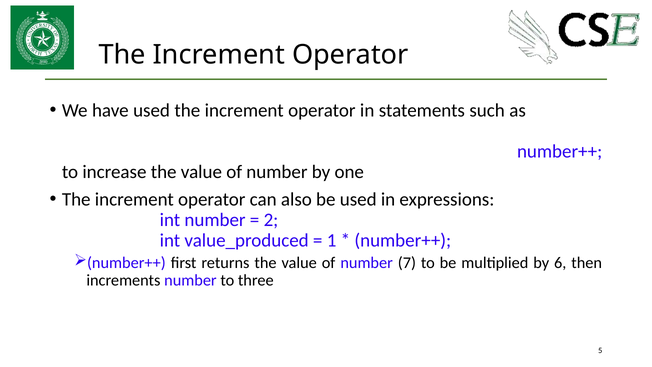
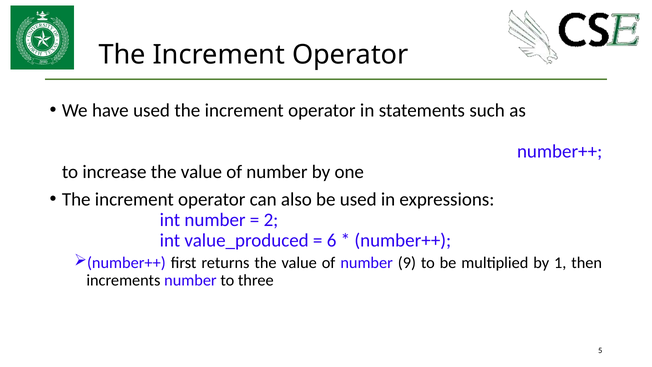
1: 1 -> 6
7: 7 -> 9
6: 6 -> 1
